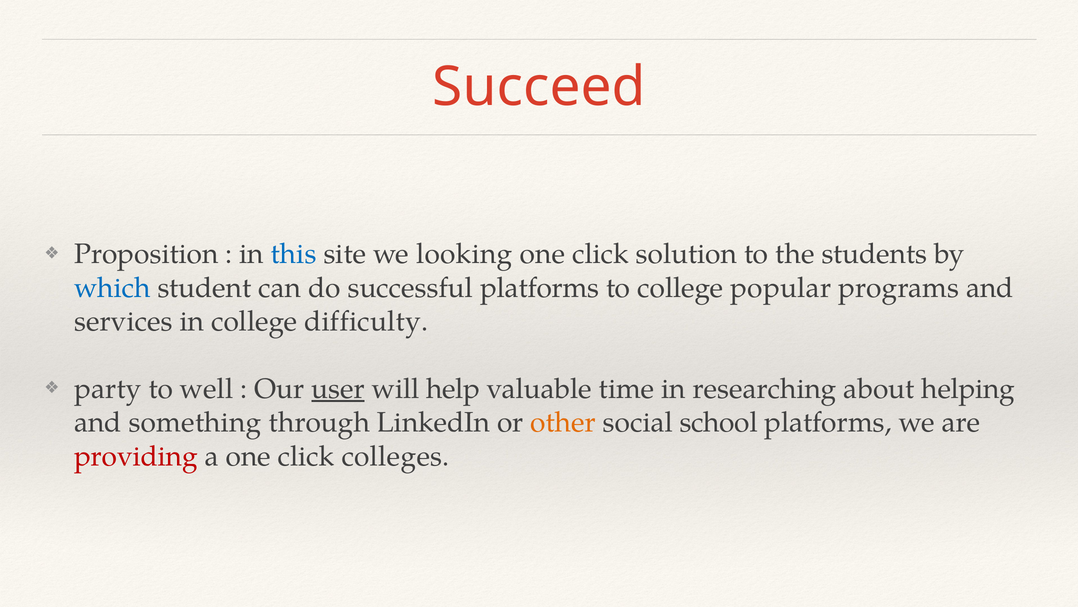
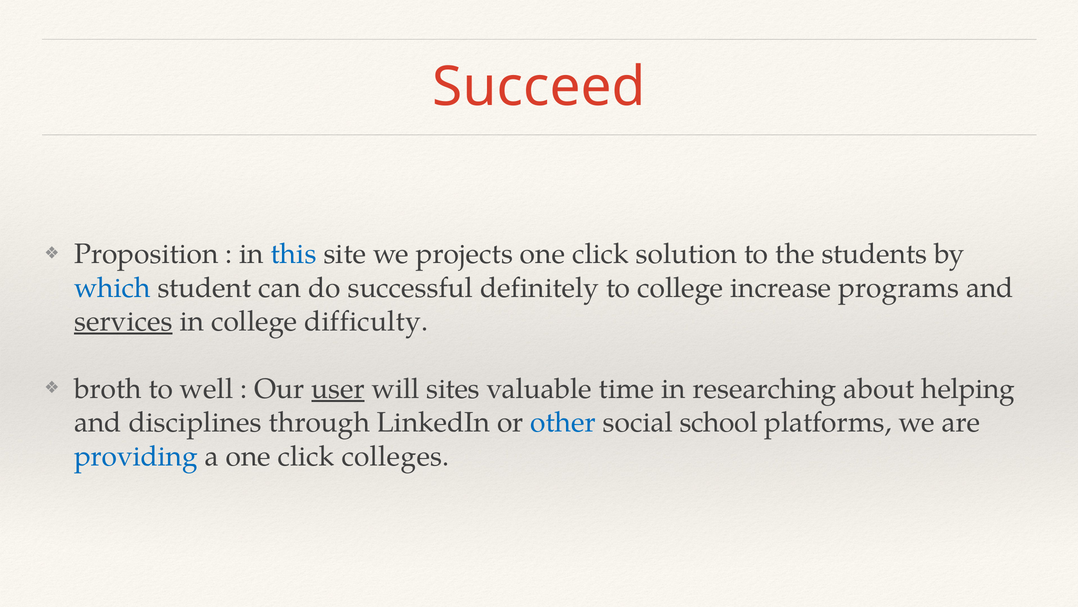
looking: looking -> projects
successful platforms: platforms -> definitely
popular: popular -> increase
services underline: none -> present
party: party -> broth
help: help -> sites
something: something -> disciplines
other colour: orange -> blue
providing colour: red -> blue
